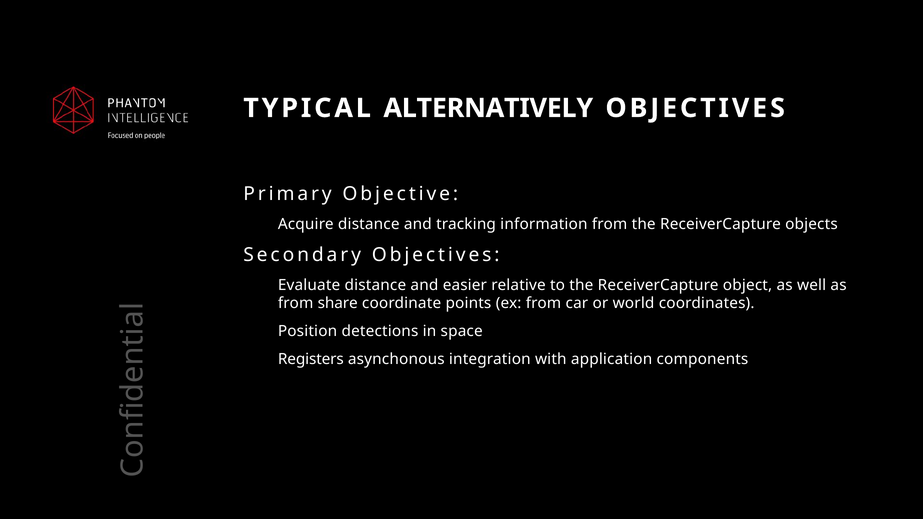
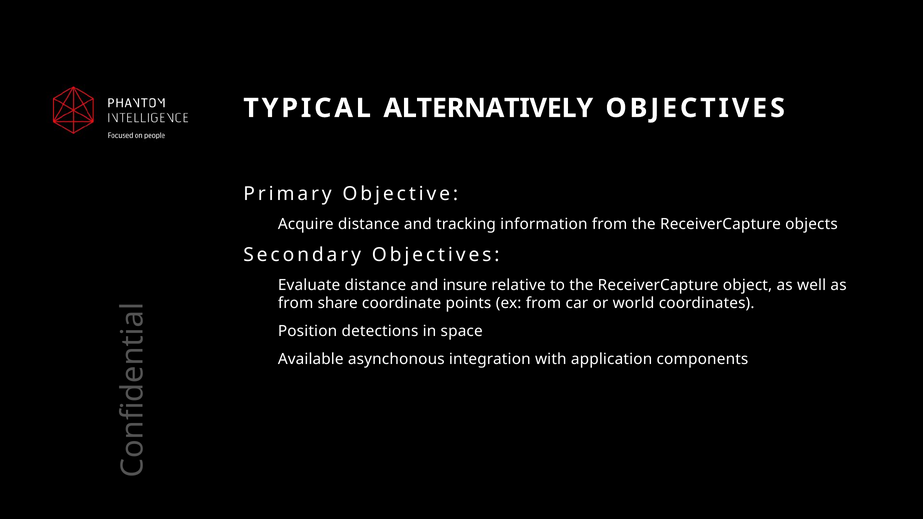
easier: easier -> insure
Registers: Registers -> Available
